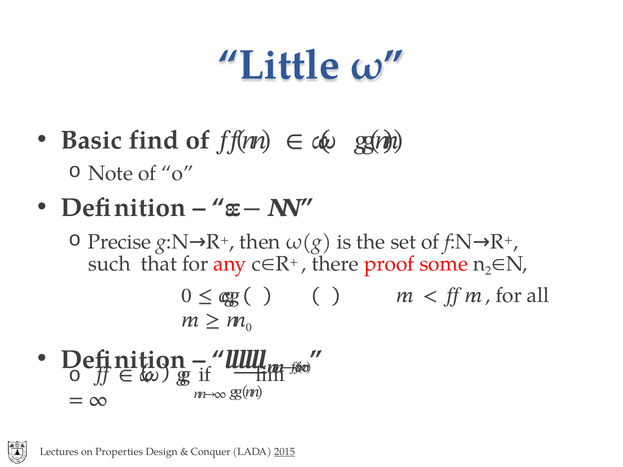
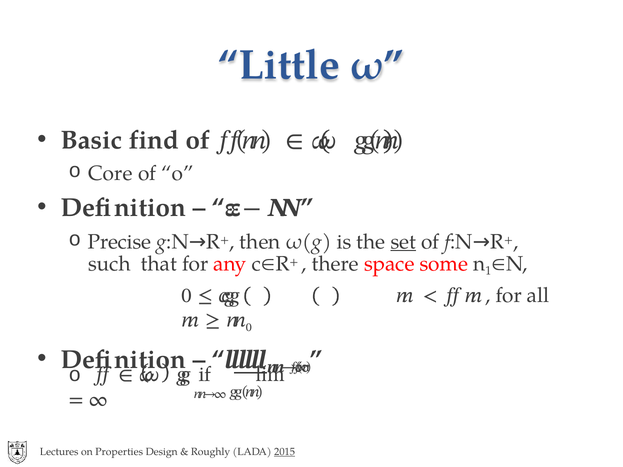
Note: Note -> Core
set underline: none -> present
proof: proof -> space
2: 2 -> 1
Conquer: Conquer -> Roughly
